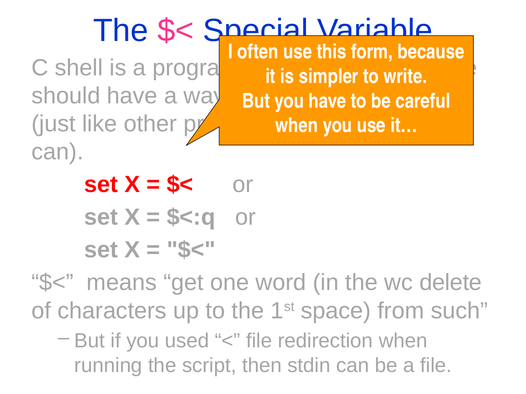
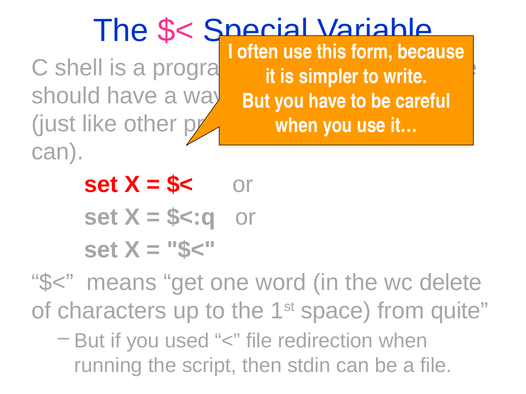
such: such -> quite
